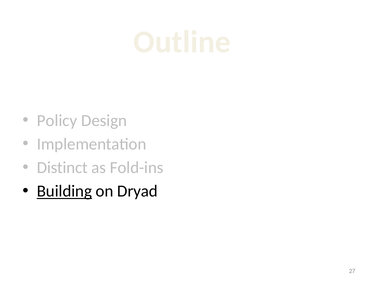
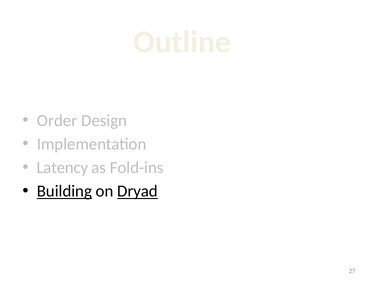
Policy: Policy -> Order
Distinct: Distinct -> Latency
Dryad underline: none -> present
